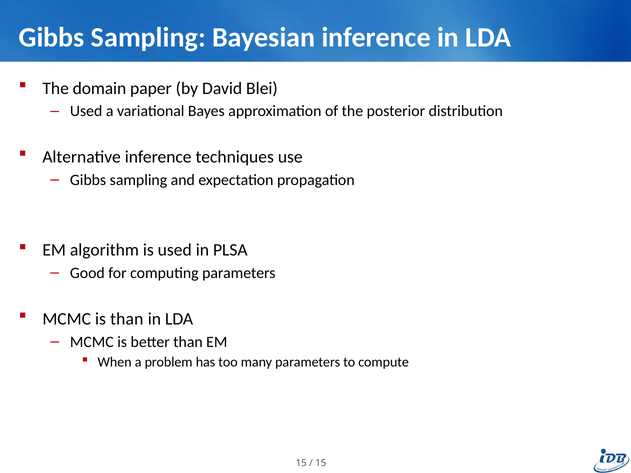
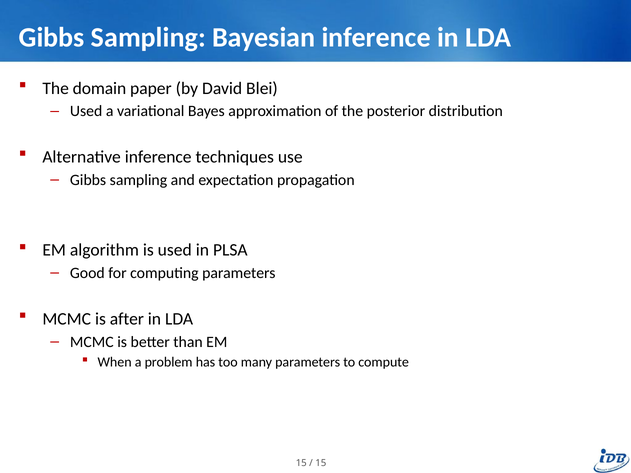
is than: than -> after
